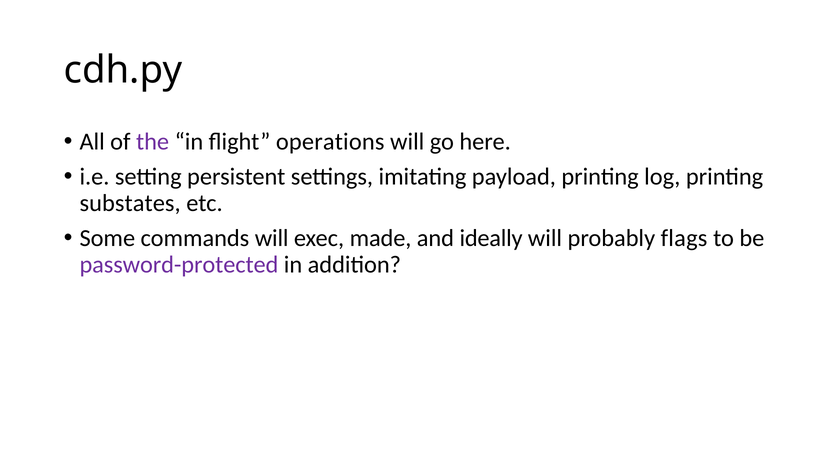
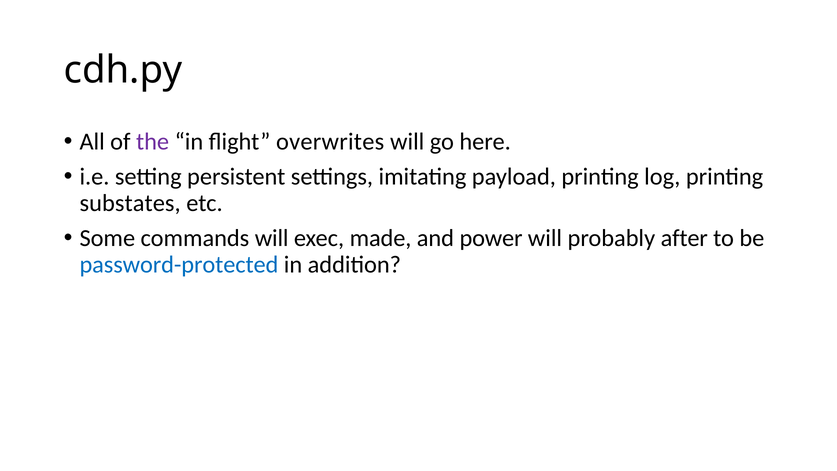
operations: operations -> overwrites
ideally: ideally -> power
flags: flags -> after
password-protected colour: purple -> blue
